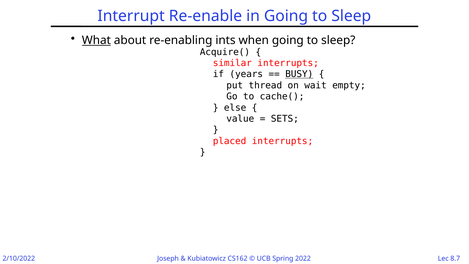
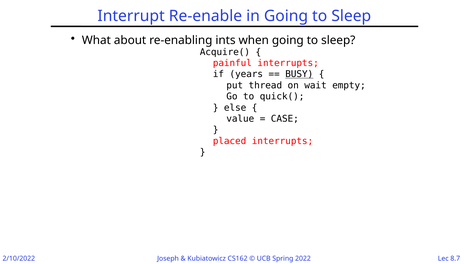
What underline: present -> none
similar: similar -> painful
cache(: cache( -> quick(
SETS: SETS -> CASE
